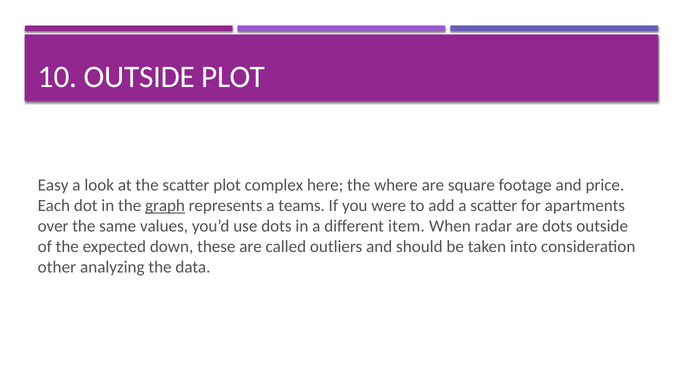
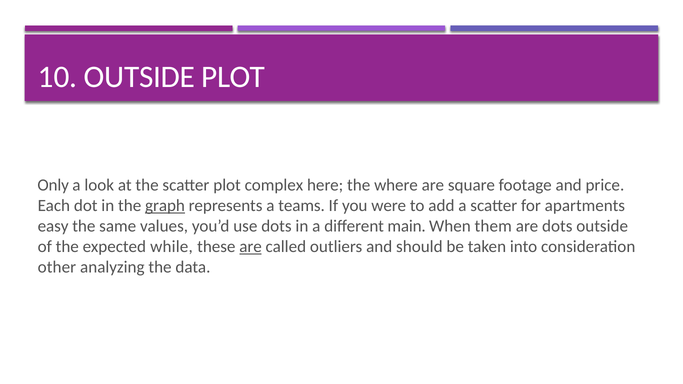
Easy: Easy -> Only
over: over -> easy
item: item -> main
radar: radar -> them
down: down -> while
are at (251, 247) underline: none -> present
